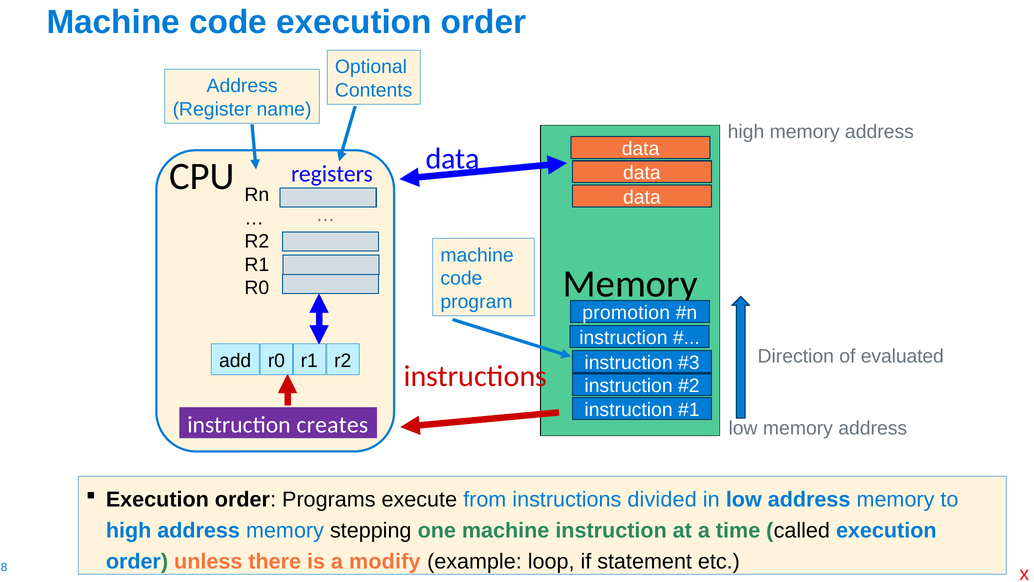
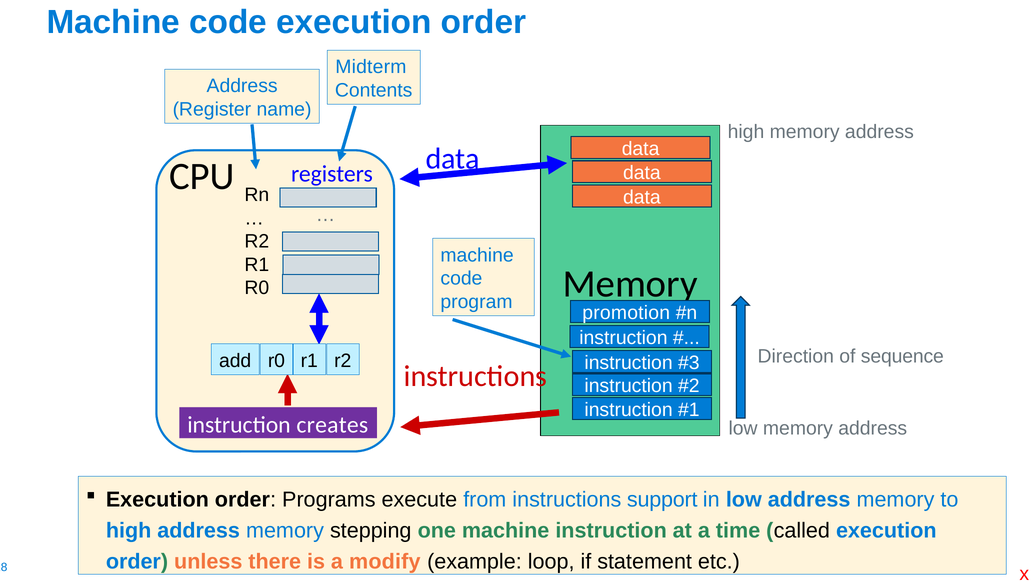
Optional: Optional -> Midterm
evaluated: evaluated -> sequence
divided: divided -> support
